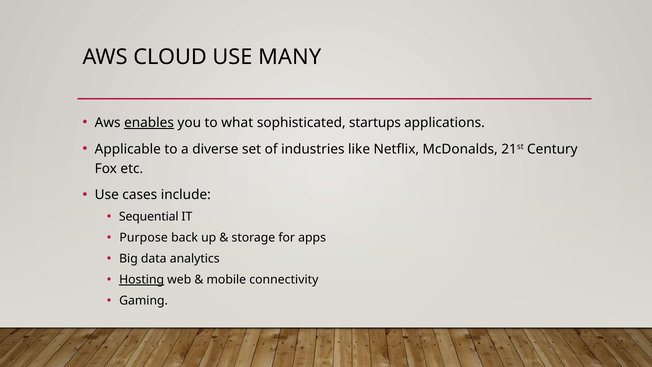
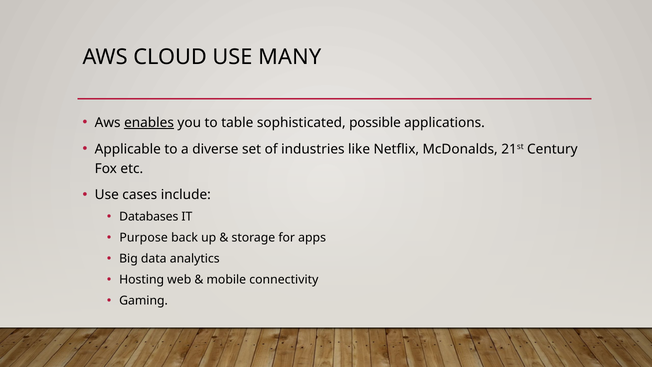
what: what -> table
startups: startups -> possible
Sequential: Sequential -> Databases
Hosting underline: present -> none
